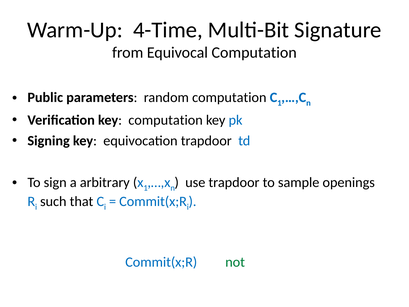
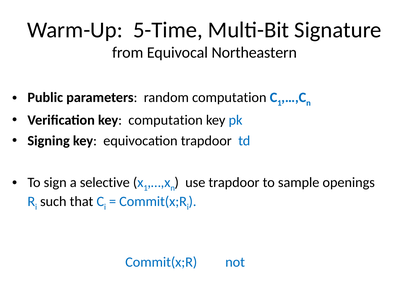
4-Time: 4-Time -> 5-Time
Equivocal Computation: Computation -> Northeastern
a arbitrary: arbitrary -> selective
not colour: green -> blue
